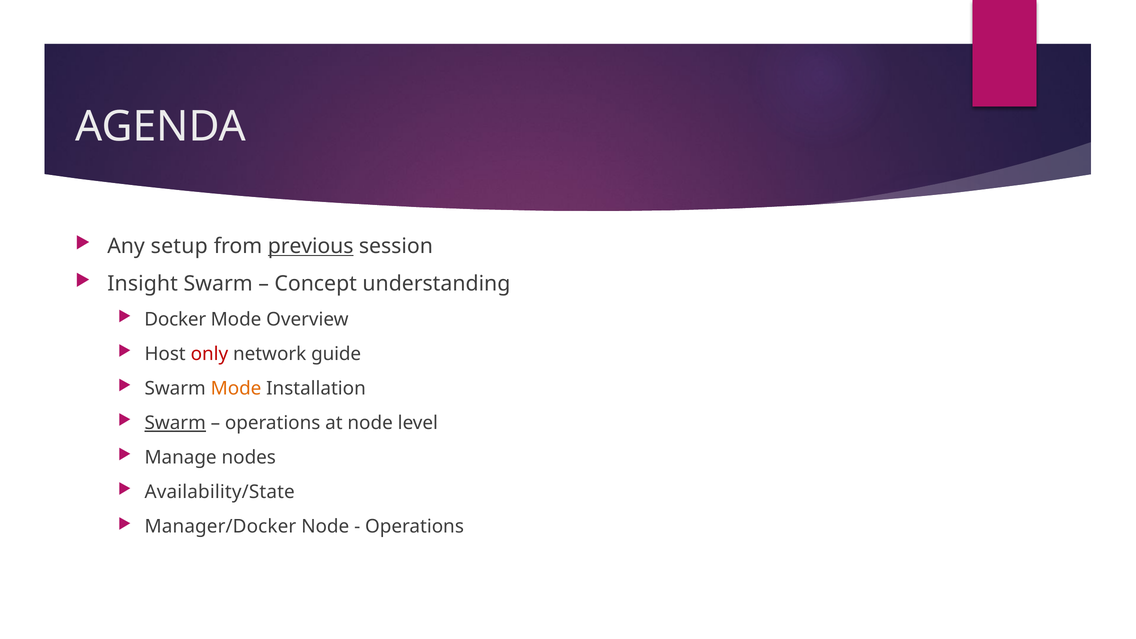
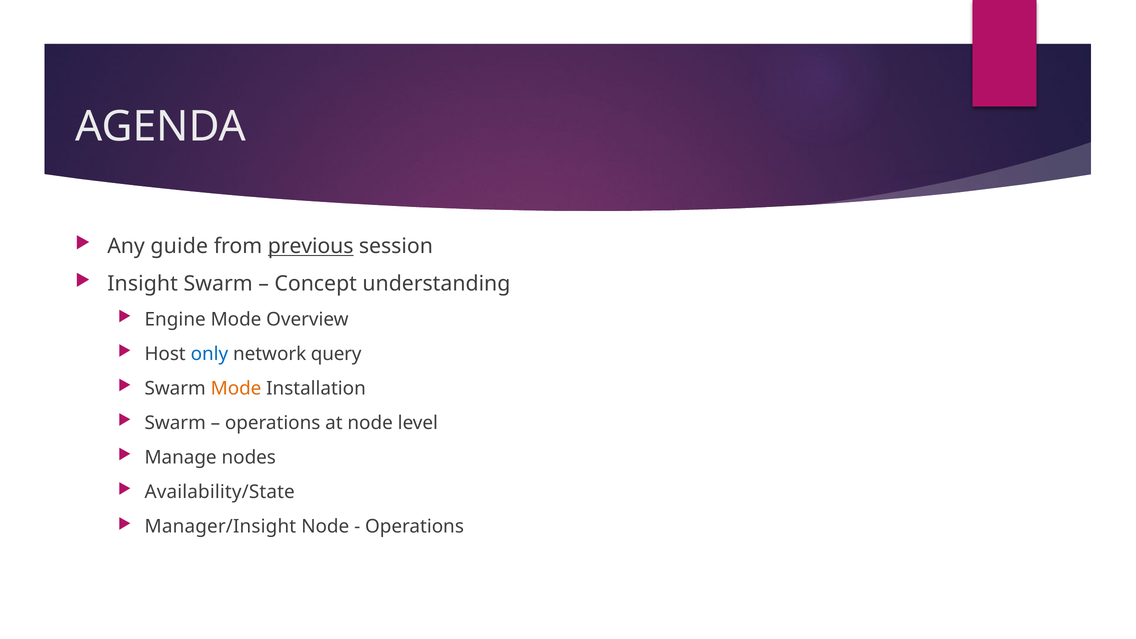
setup: setup -> guide
Docker: Docker -> Engine
only colour: red -> blue
guide: guide -> query
Swarm at (175, 423) underline: present -> none
Manager/Docker: Manager/Docker -> Manager/Insight
